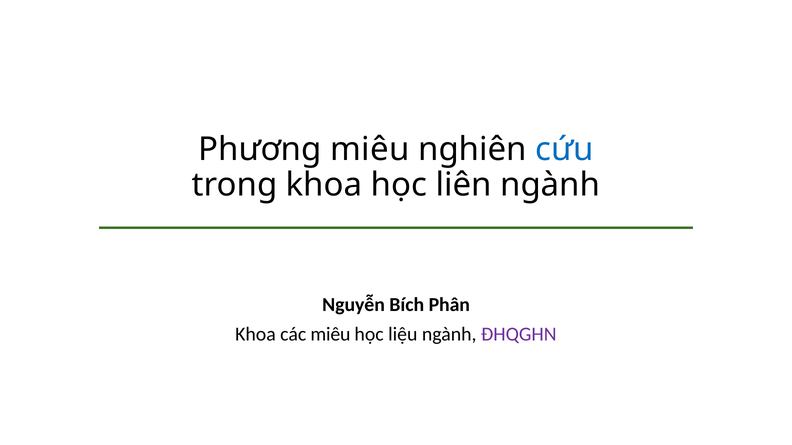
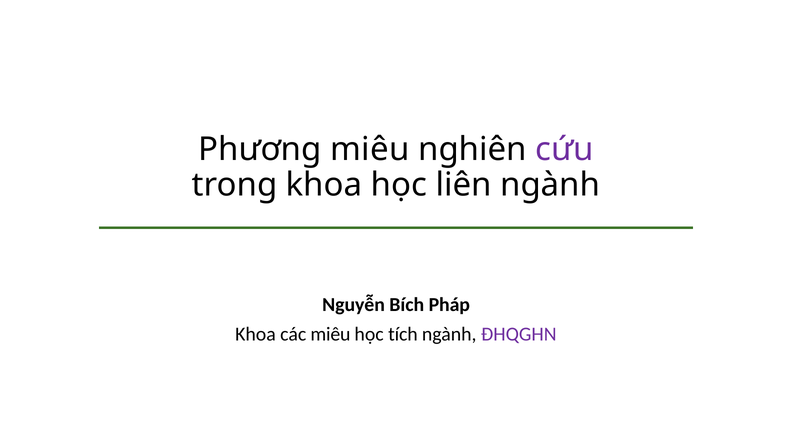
cứu colour: blue -> purple
Phân: Phân -> Pháp
liệu: liệu -> tích
